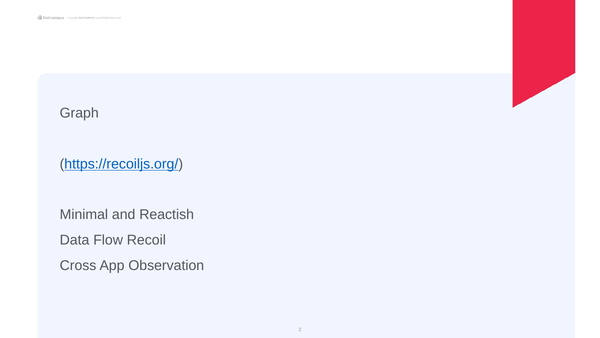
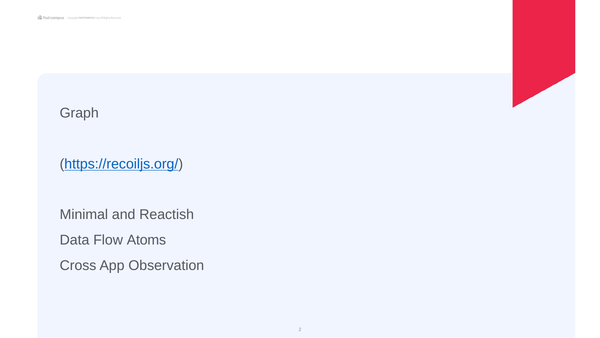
Recoil: Recoil -> Atoms
